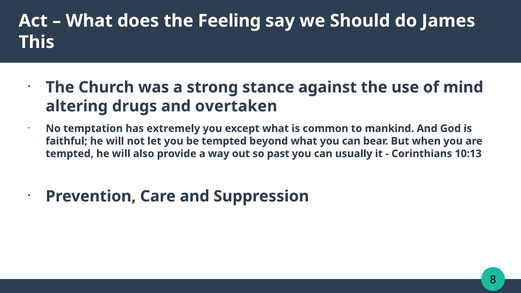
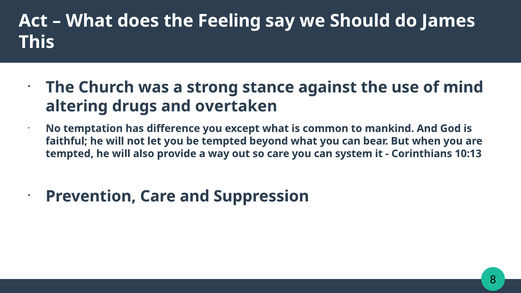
extremely: extremely -> difference
so past: past -> care
usually: usually -> system
